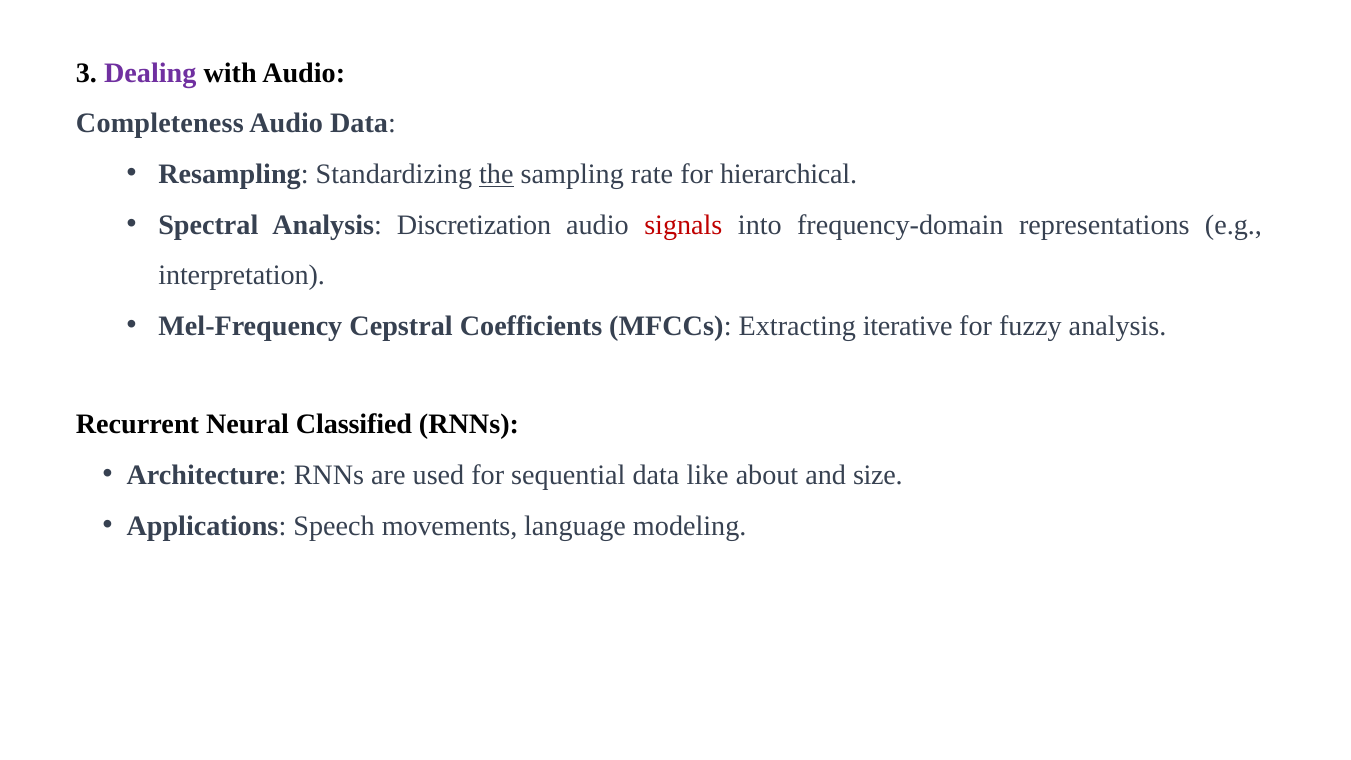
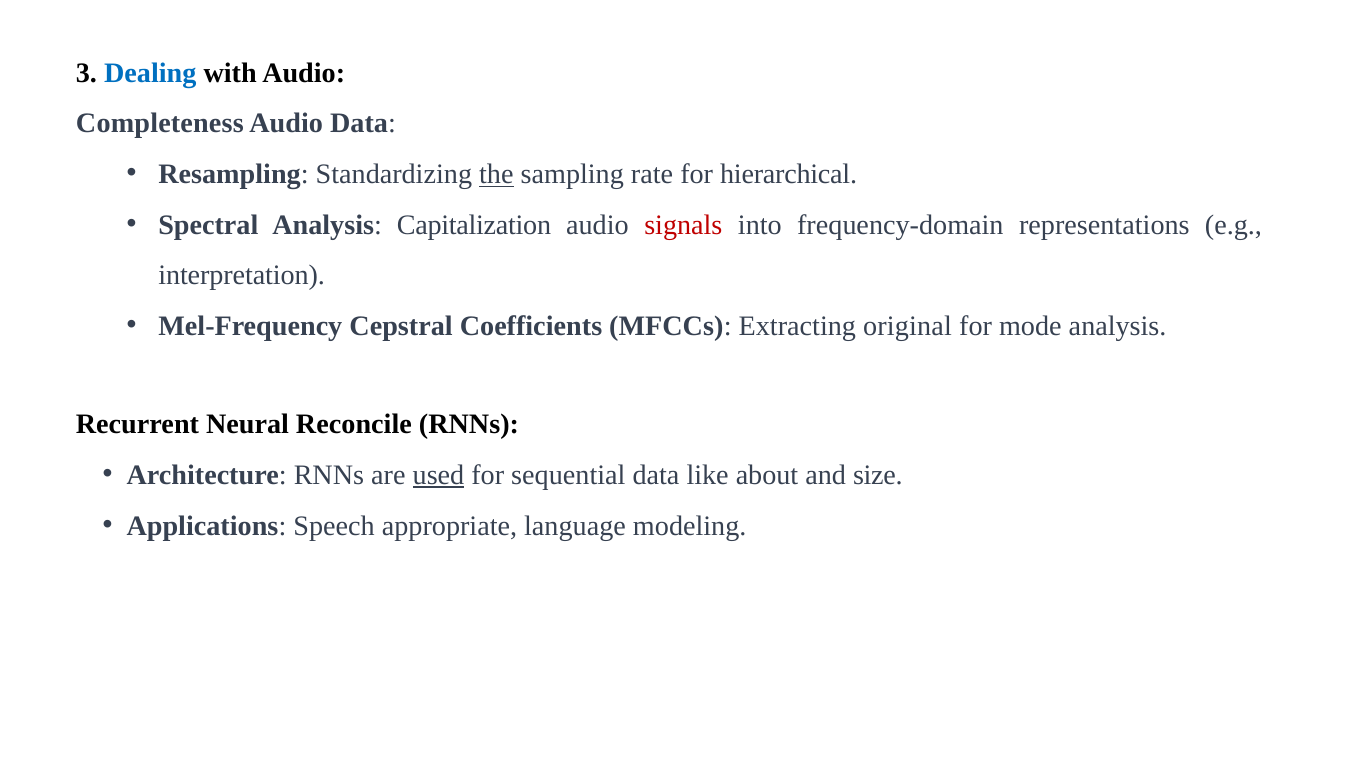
Dealing colour: purple -> blue
Discretization: Discretization -> Capitalization
iterative: iterative -> original
fuzzy: fuzzy -> mode
Classified: Classified -> Reconcile
used underline: none -> present
movements: movements -> appropriate
